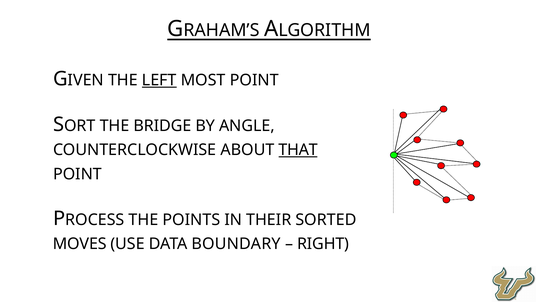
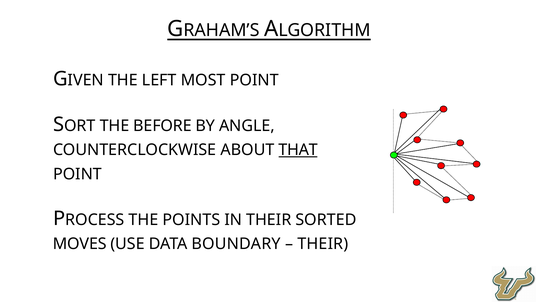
LEFT underline: present -> none
BRIDGE: BRIDGE -> BEFORE
RIGHT at (323, 244): RIGHT -> THEIR
